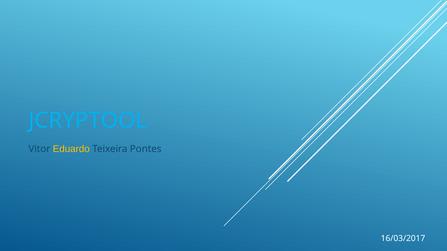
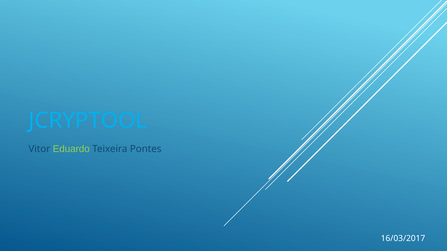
Eduardo colour: yellow -> light green
